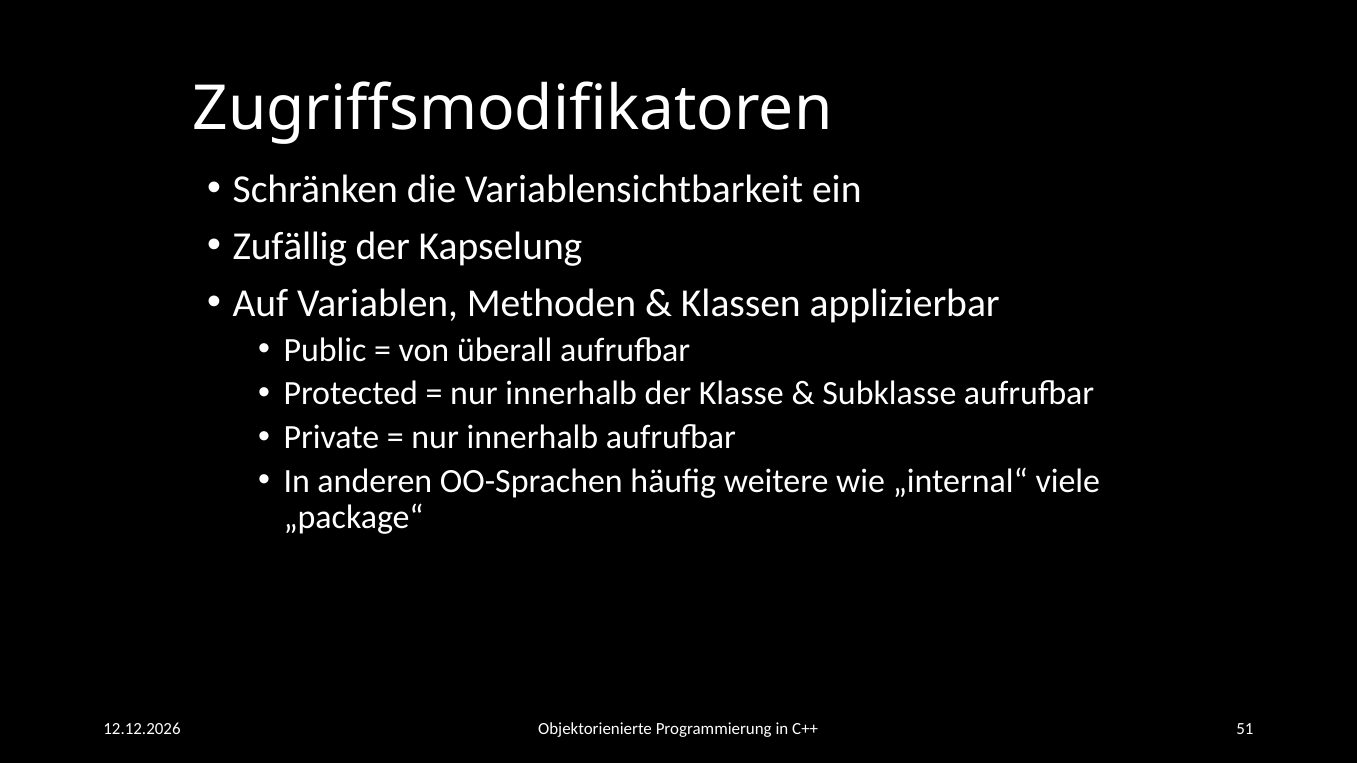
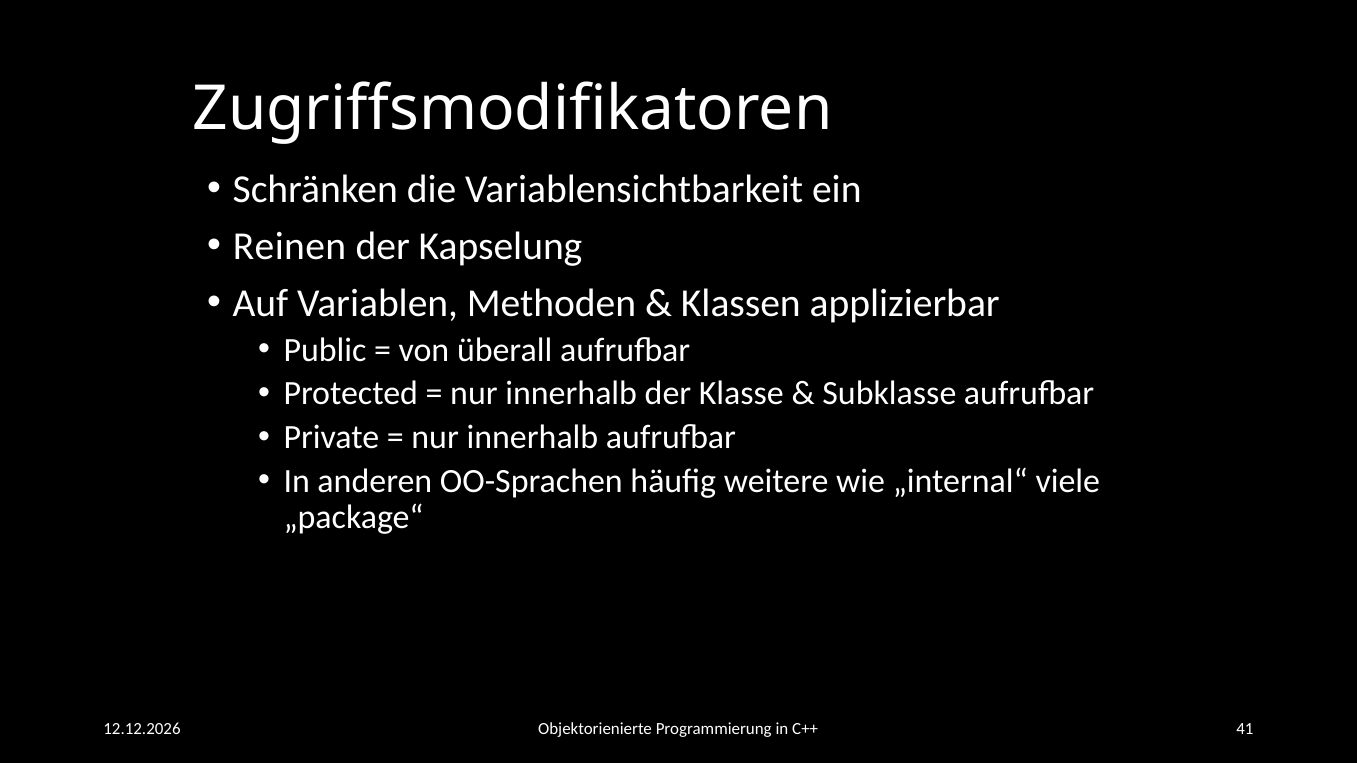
Zufällig: Zufällig -> Reinen
51: 51 -> 41
